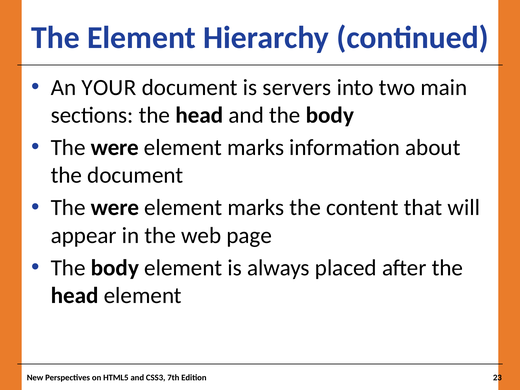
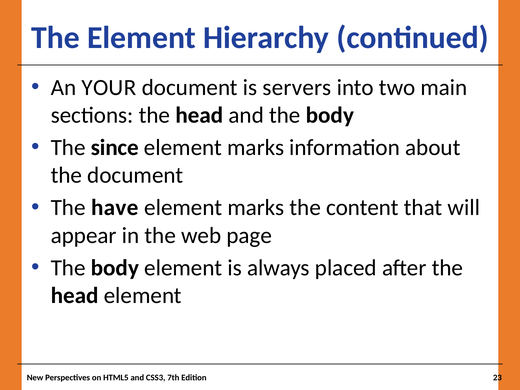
were at (115, 148): were -> since
were at (115, 208): were -> have
